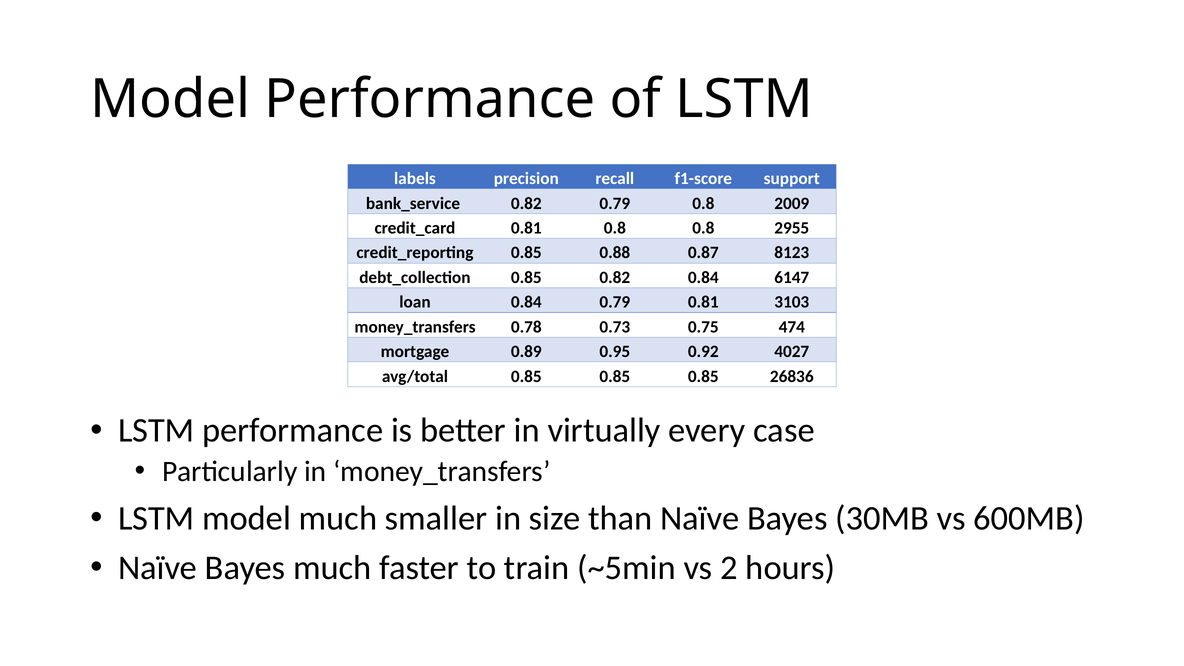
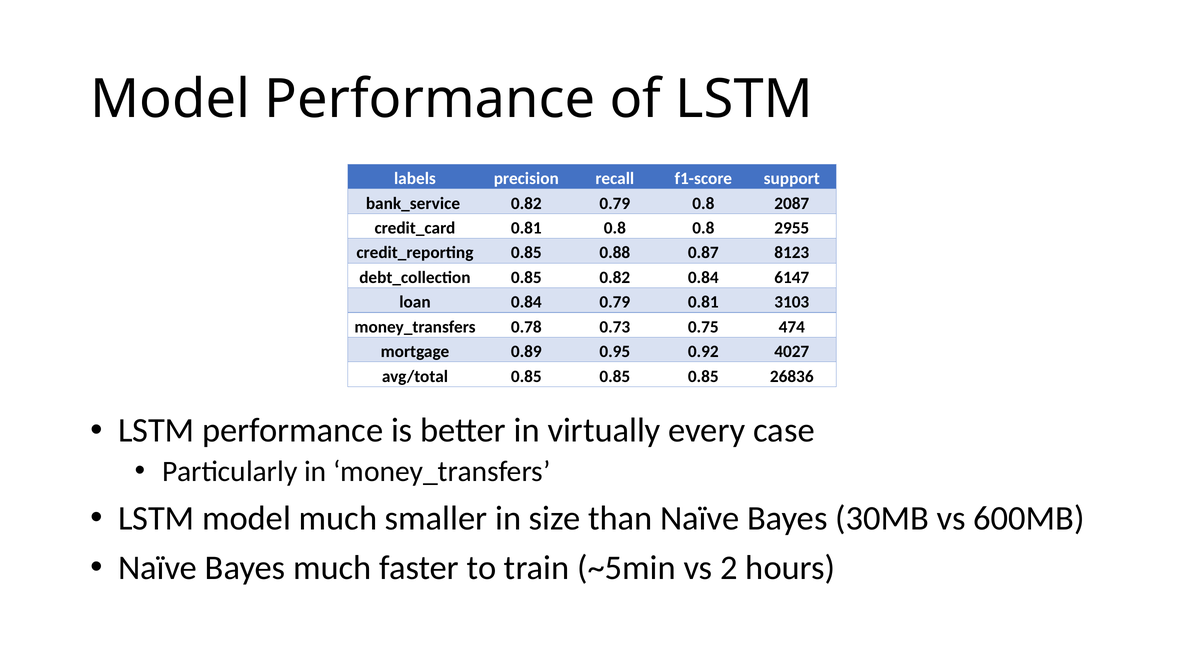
2009: 2009 -> 2087
